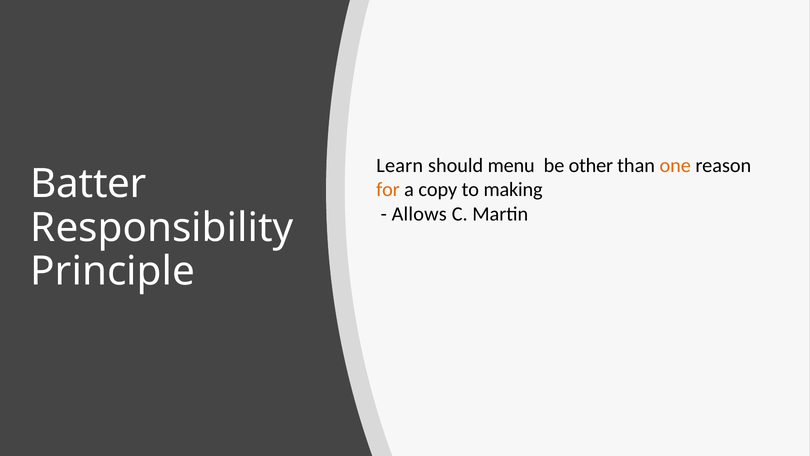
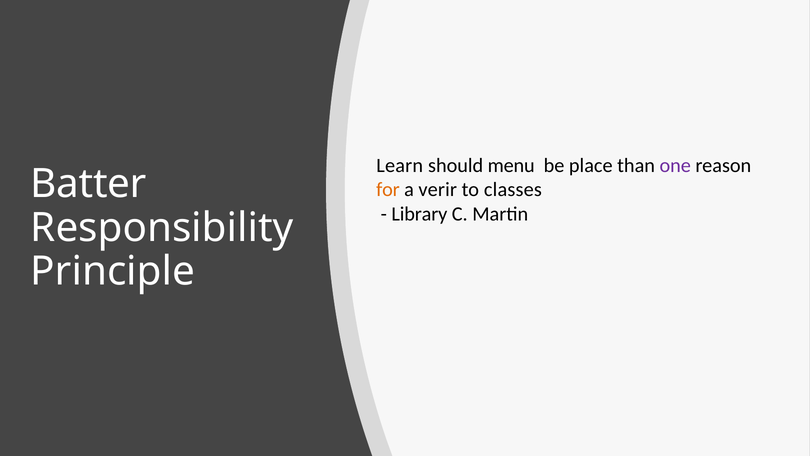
other: other -> place
one colour: orange -> purple
copy: copy -> verir
making: making -> classes
Allows: Allows -> Library
